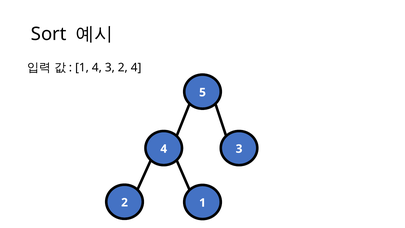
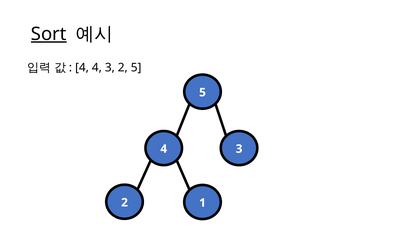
Sort underline: none -> present
1 at (82, 68): 1 -> 4
2 4: 4 -> 5
